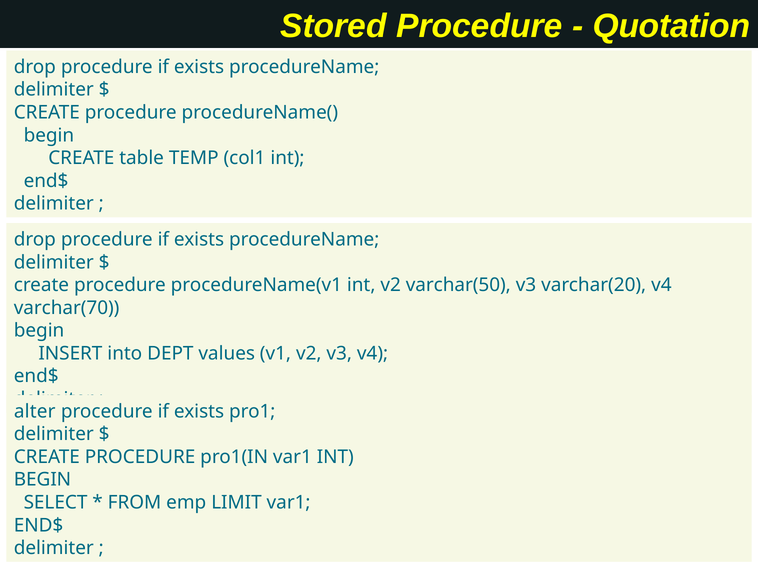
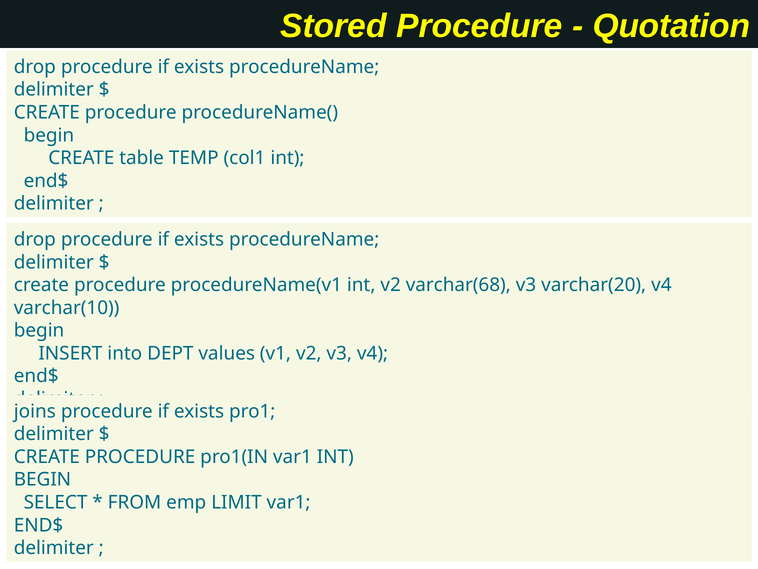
varchar(50: varchar(50 -> varchar(68
varchar(70: varchar(70 -> varchar(10
alter: alter -> joins
